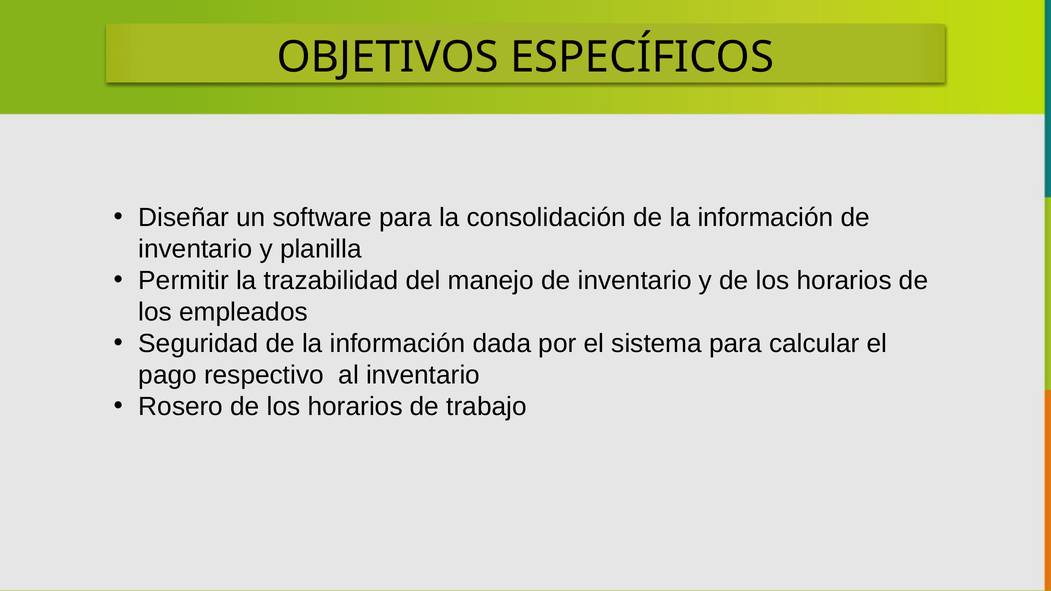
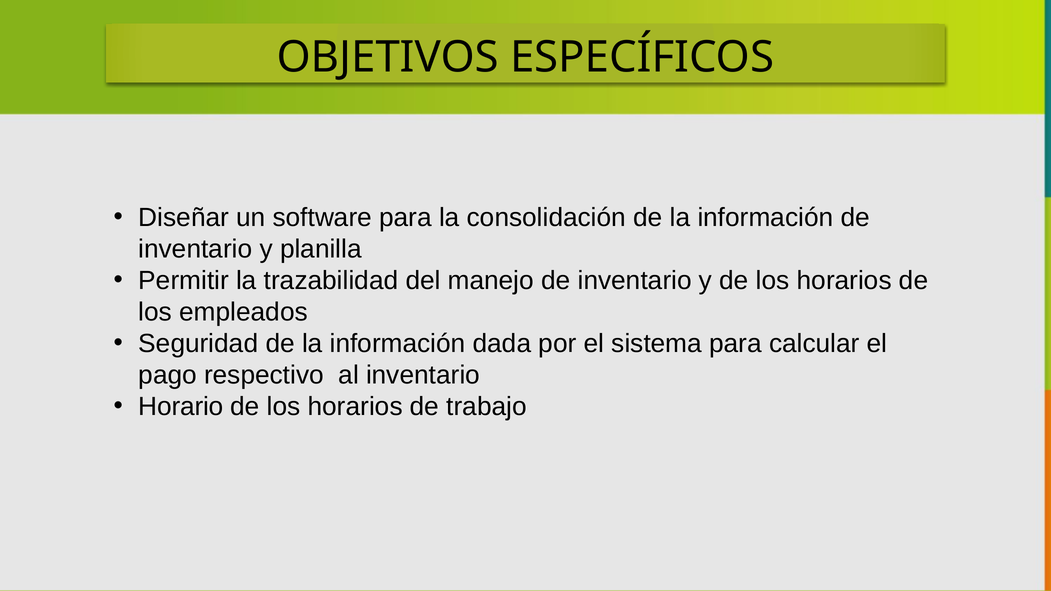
Rosero: Rosero -> Horario
